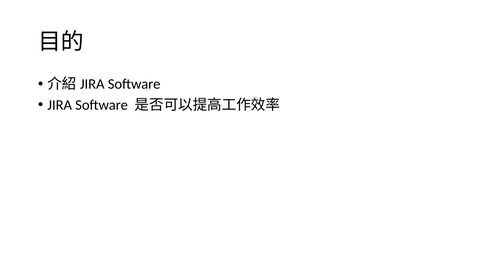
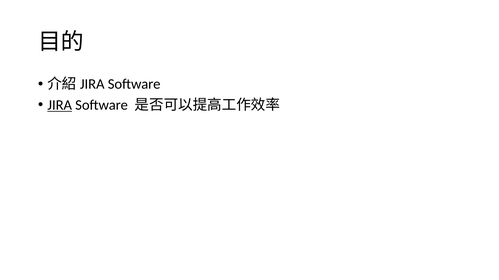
JIRA underline: none -> present
